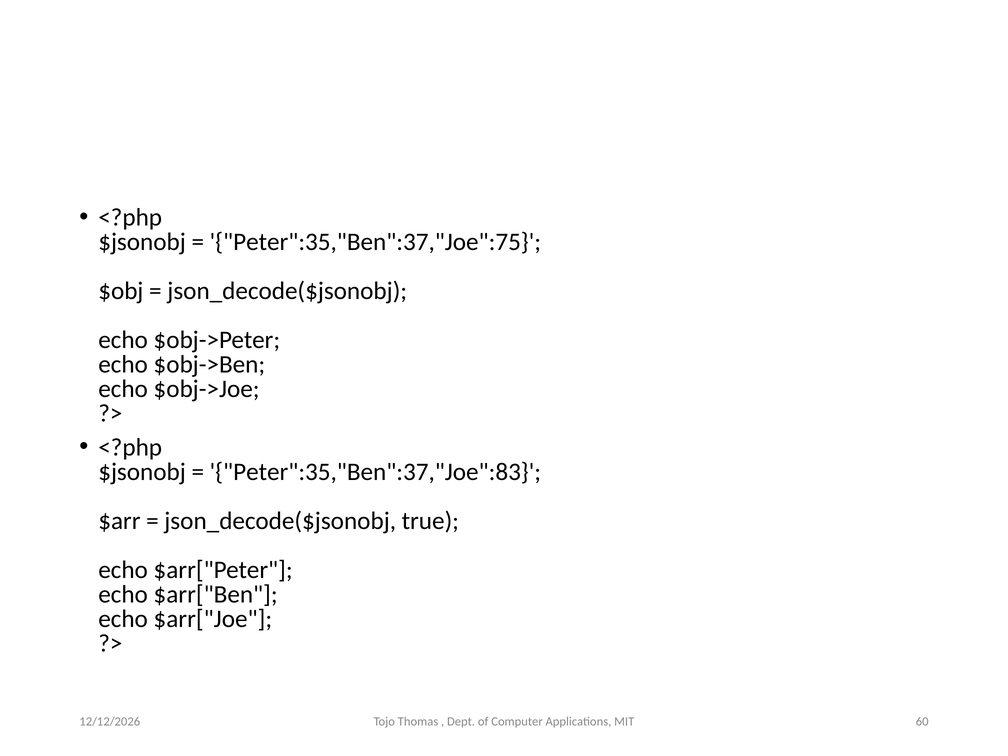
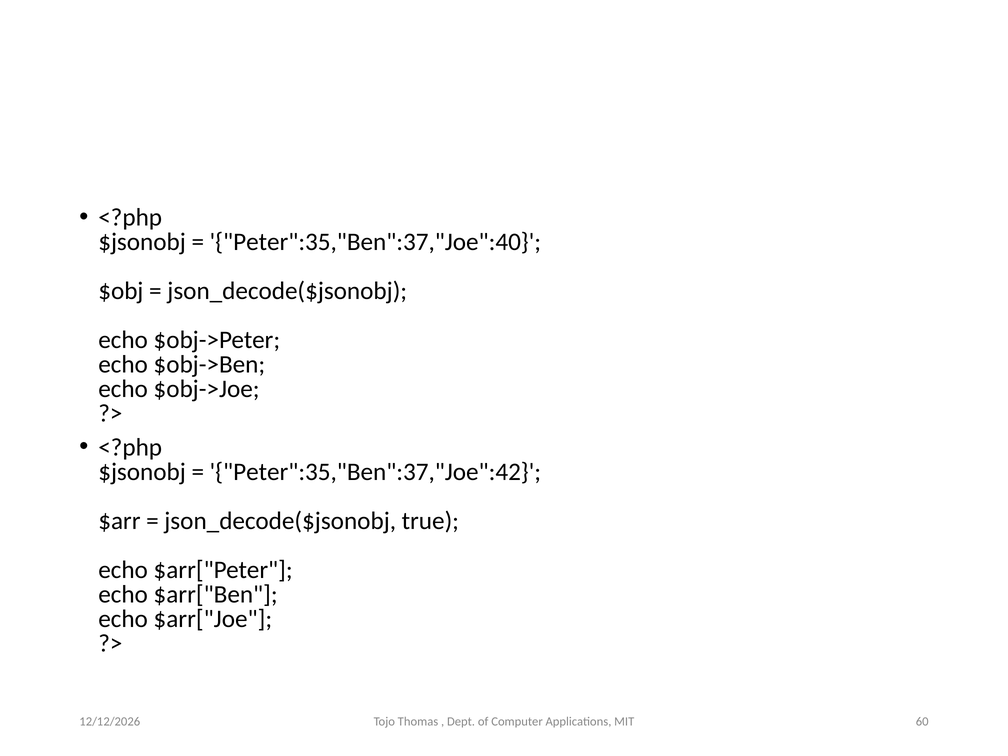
Peter":35,"Ben":37,"Joe":75: Peter":35,"Ben":37,"Joe":75 -> Peter":35,"Ben":37,"Joe":40
Peter":35,"Ben":37,"Joe":83: Peter":35,"Ben":37,"Joe":83 -> Peter":35,"Ben":37,"Joe":42
